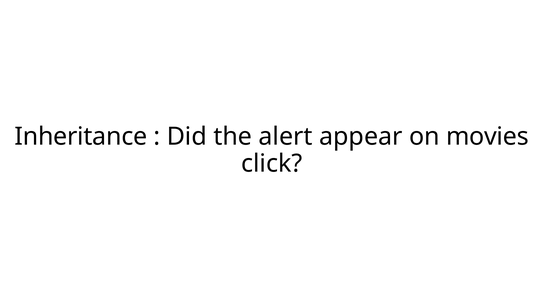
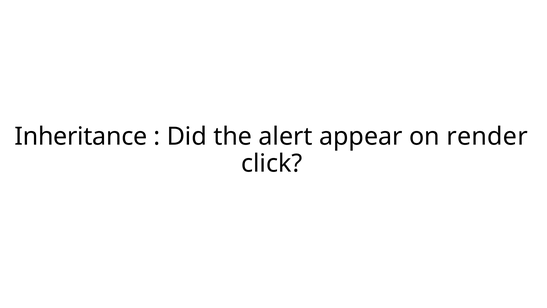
movies: movies -> render
